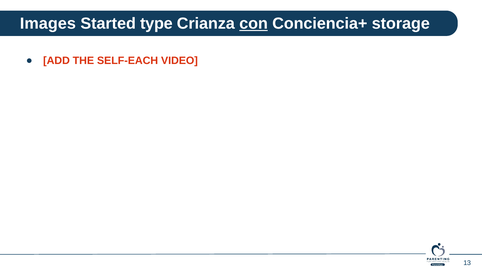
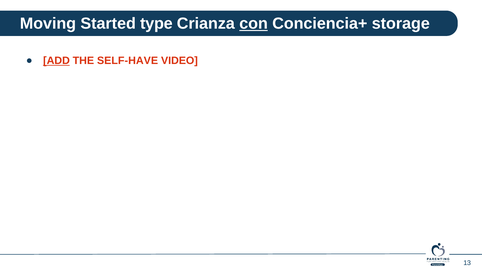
Images: Images -> Moving
ADD underline: none -> present
SELF-EACH: SELF-EACH -> SELF-HAVE
